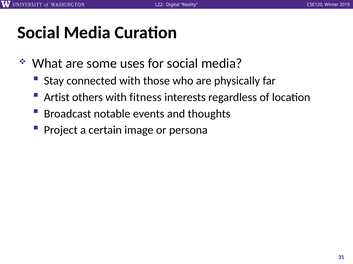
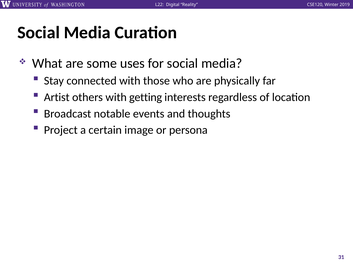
fitness: fitness -> getting
